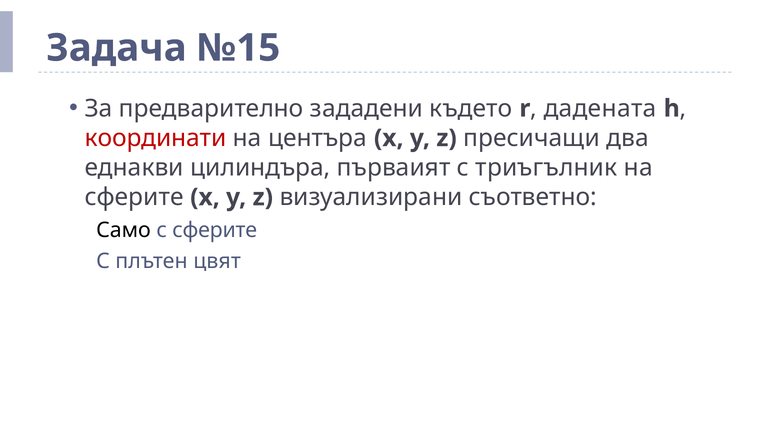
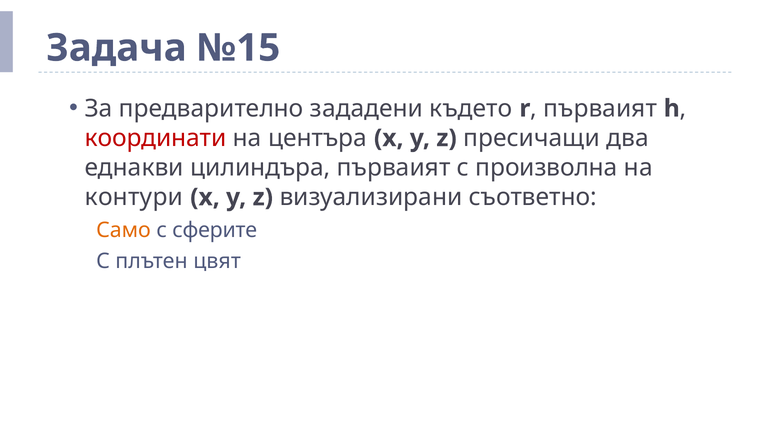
дадената at (600, 109): дадената -> първаият
триъгълник: триъгълник -> произволна
сферите at (134, 197): сферите -> контури
Само colour: black -> orange
